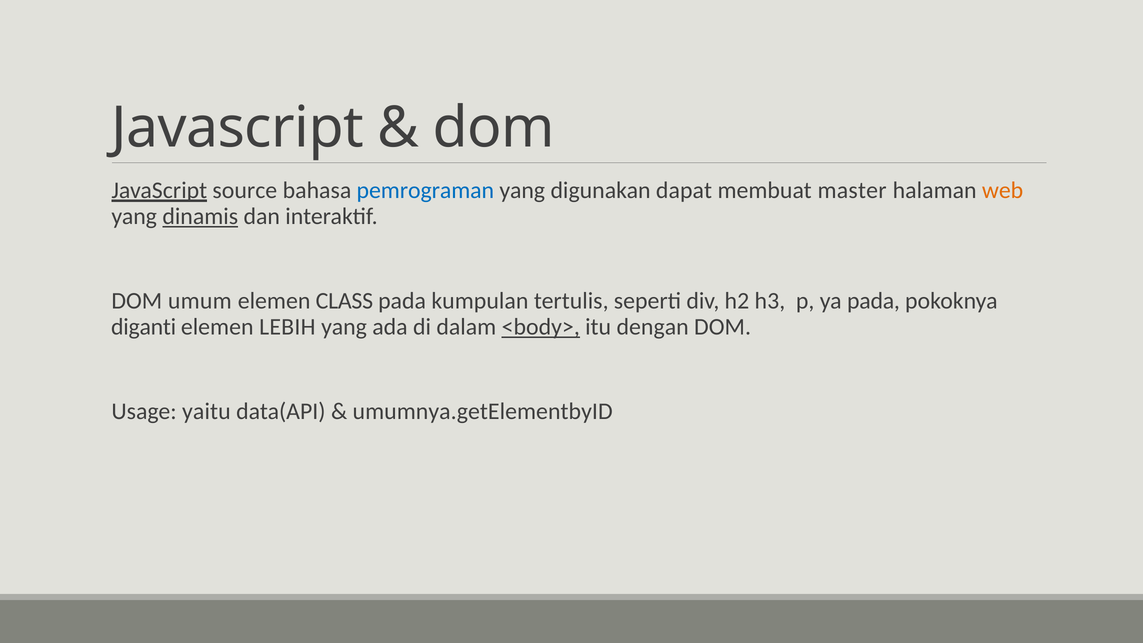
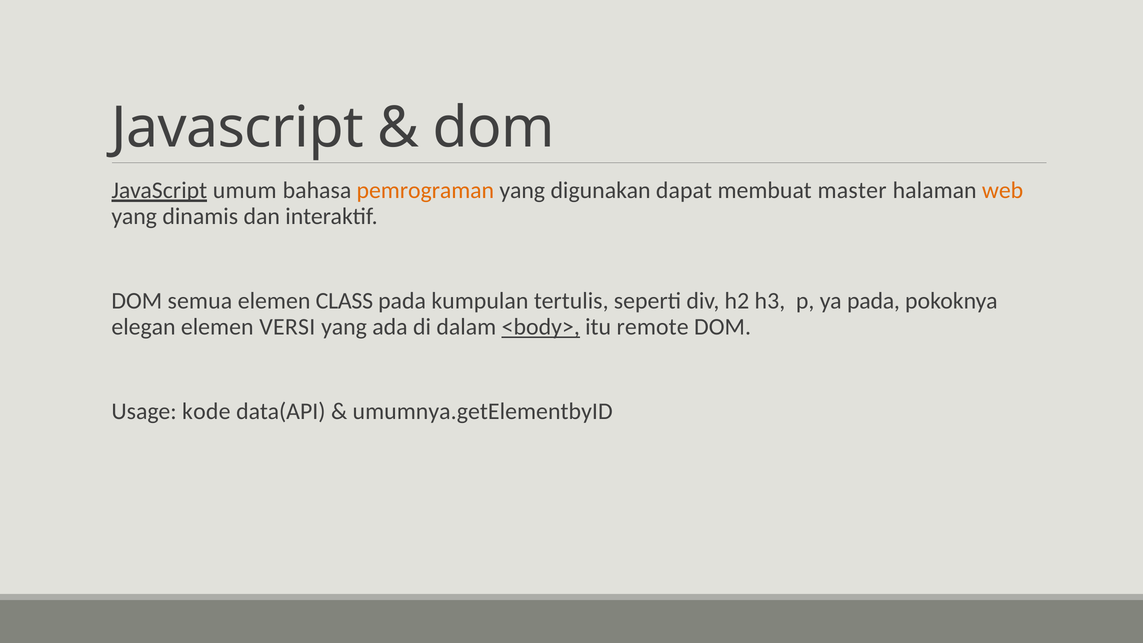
source: source -> umum
pemrograman colour: blue -> orange
dinamis underline: present -> none
umum: umum -> semua
diganti: diganti -> elegan
LEBIH: LEBIH -> VERSI
dengan: dengan -> remote
yaitu: yaitu -> kode
